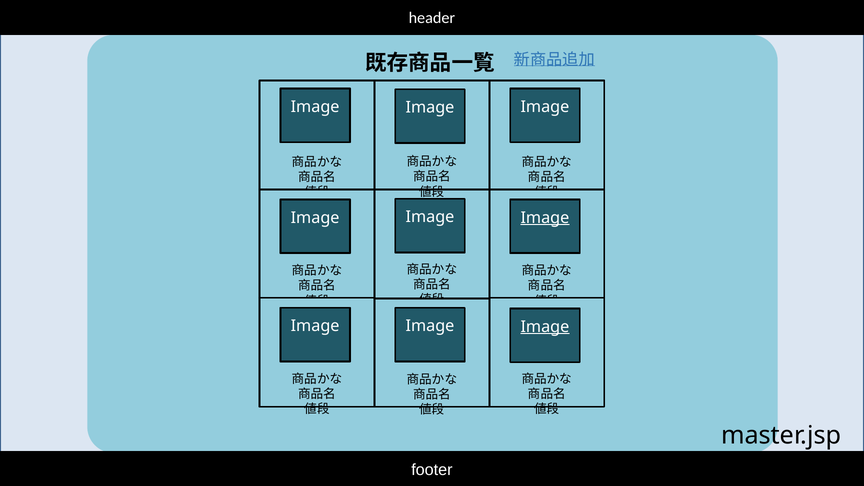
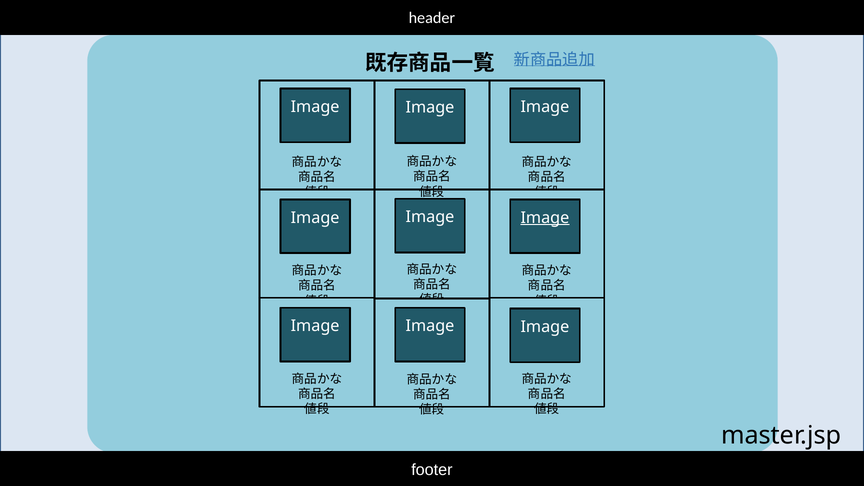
Image at (545, 327) underline: present -> none
